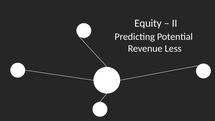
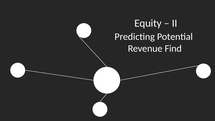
Less: Less -> Find
